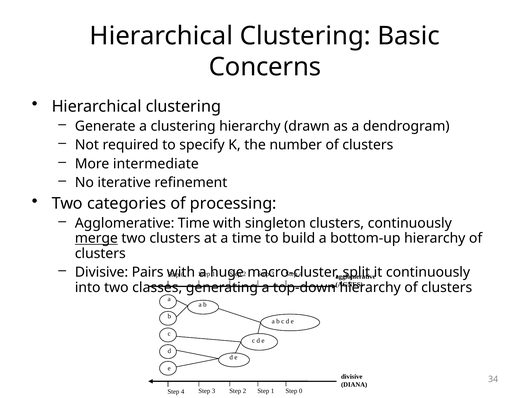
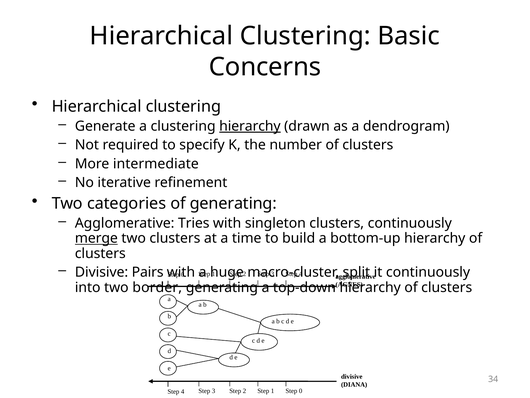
hierarchy at (250, 126) underline: none -> present
of processing: processing -> generating
Agglomerative Time: Time -> Tries
classes: classes -> border
